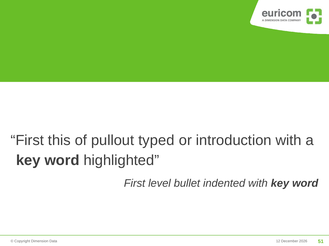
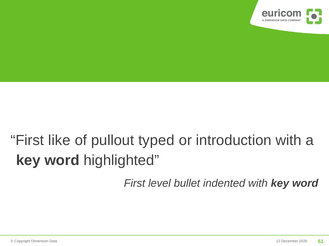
this: this -> like
